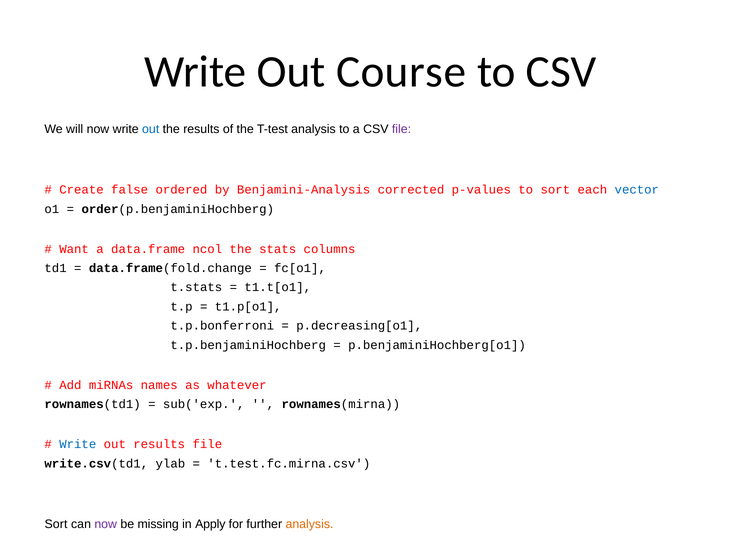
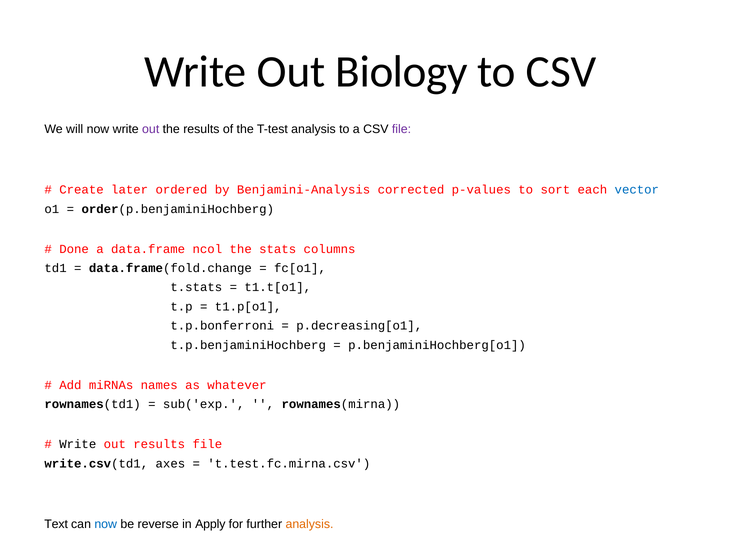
Course: Course -> Biology
out at (151, 129) colour: blue -> purple
false: false -> later
Want: Want -> Done
Write at (78, 445) colour: blue -> black
ylab: ylab -> axes
Sort at (56, 525): Sort -> Text
now at (106, 525) colour: purple -> blue
missing: missing -> reverse
